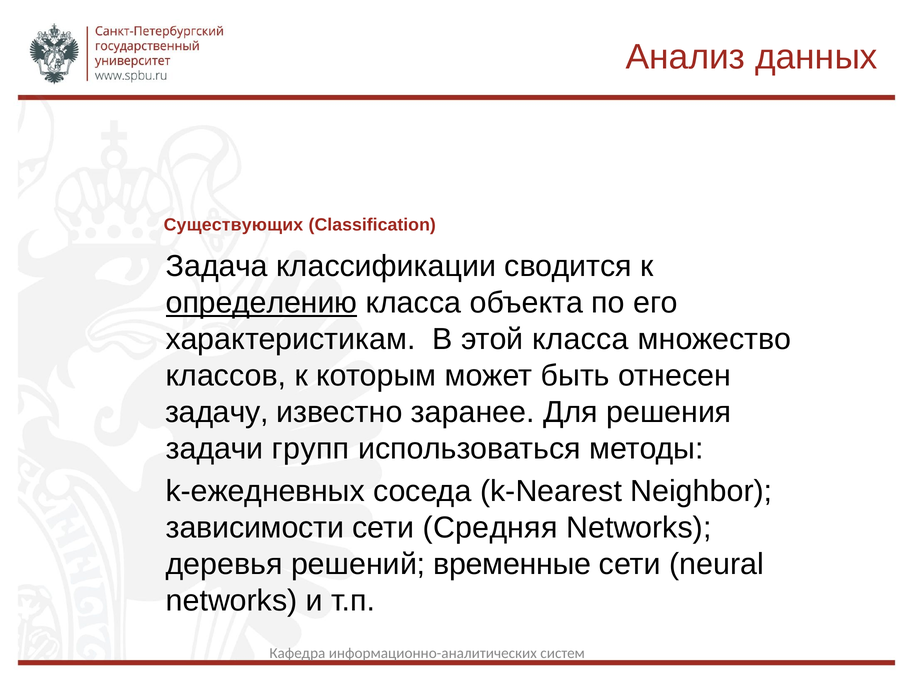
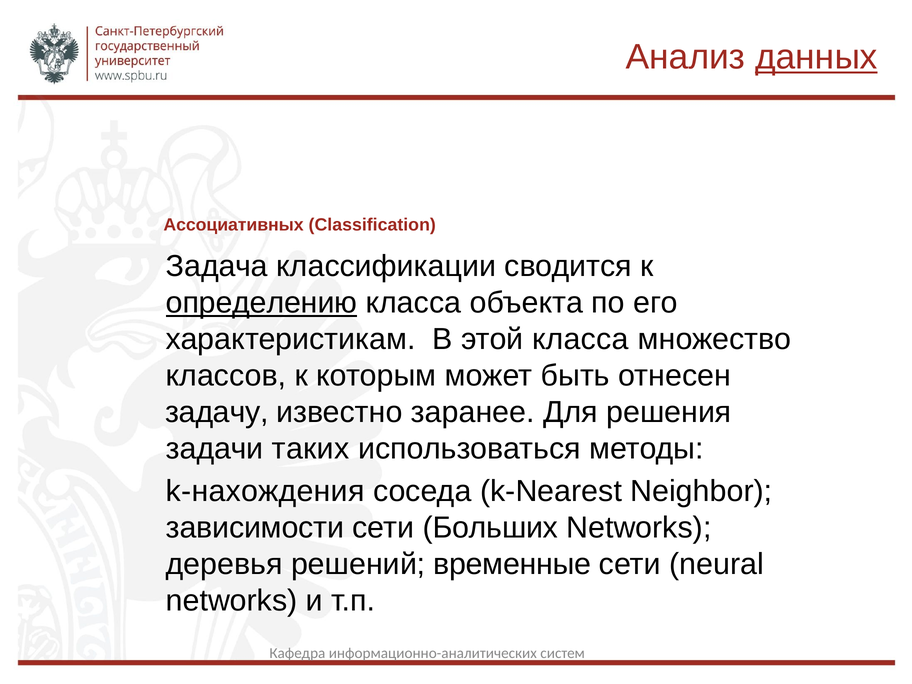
данных underline: none -> present
Существующих: Существующих -> Ассоциативных
групп: групп -> таких
k-ежедневных: k-ежедневных -> k-нахождения
Средняя: Средняя -> Больших
